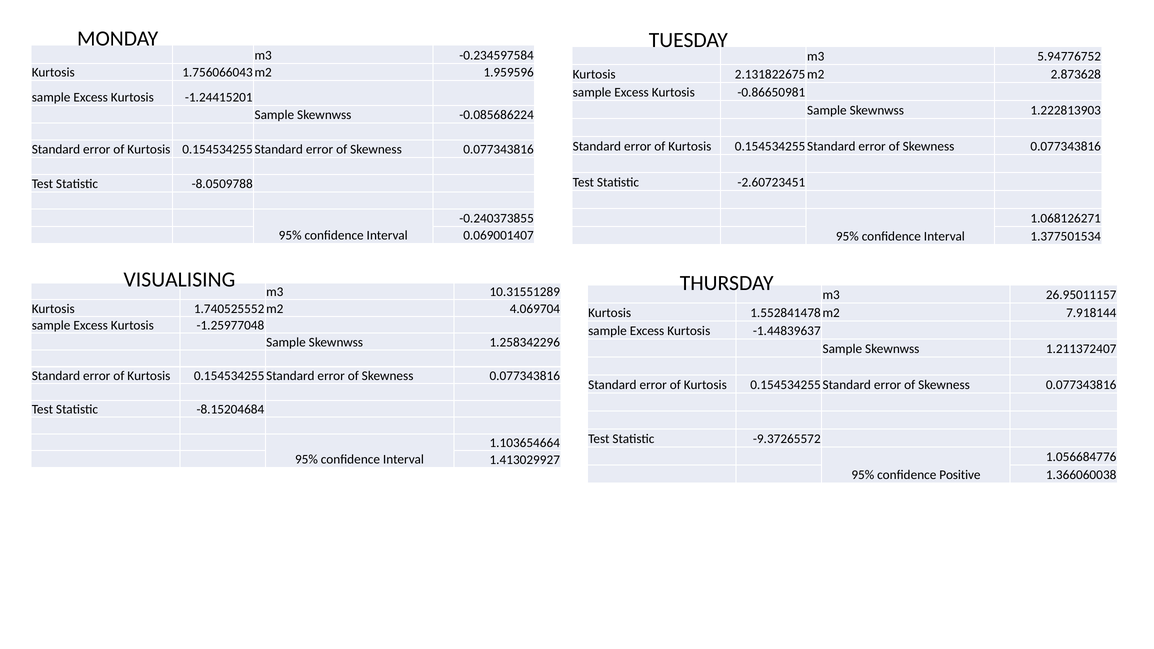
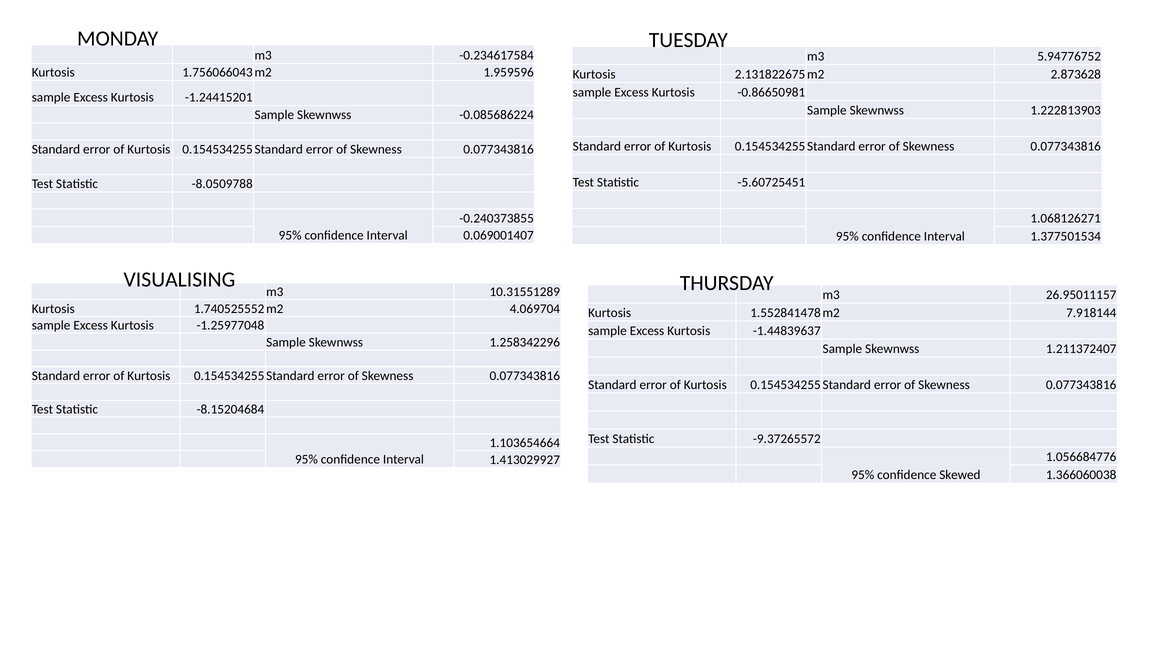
-0.234597584: -0.234597584 -> -0.234617584
-2.60723451: -2.60723451 -> -5.60725451
Positive: Positive -> Skewed
